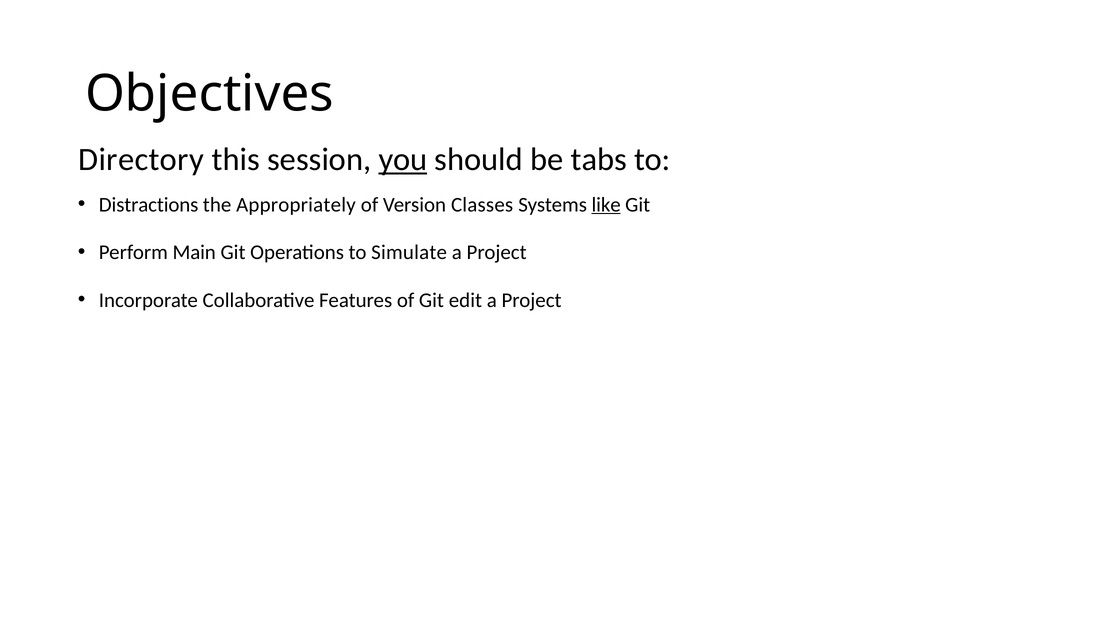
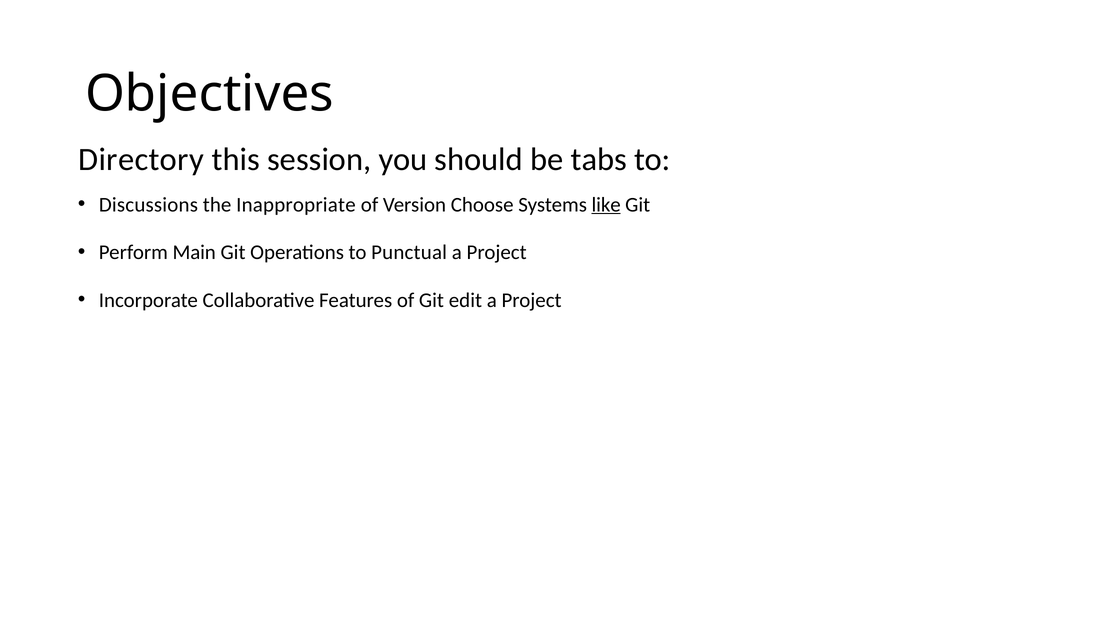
you underline: present -> none
Distractions: Distractions -> Discussions
Appropriately: Appropriately -> Inappropriate
Classes: Classes -> Choose
Simulate: Simulate -> Punctual
